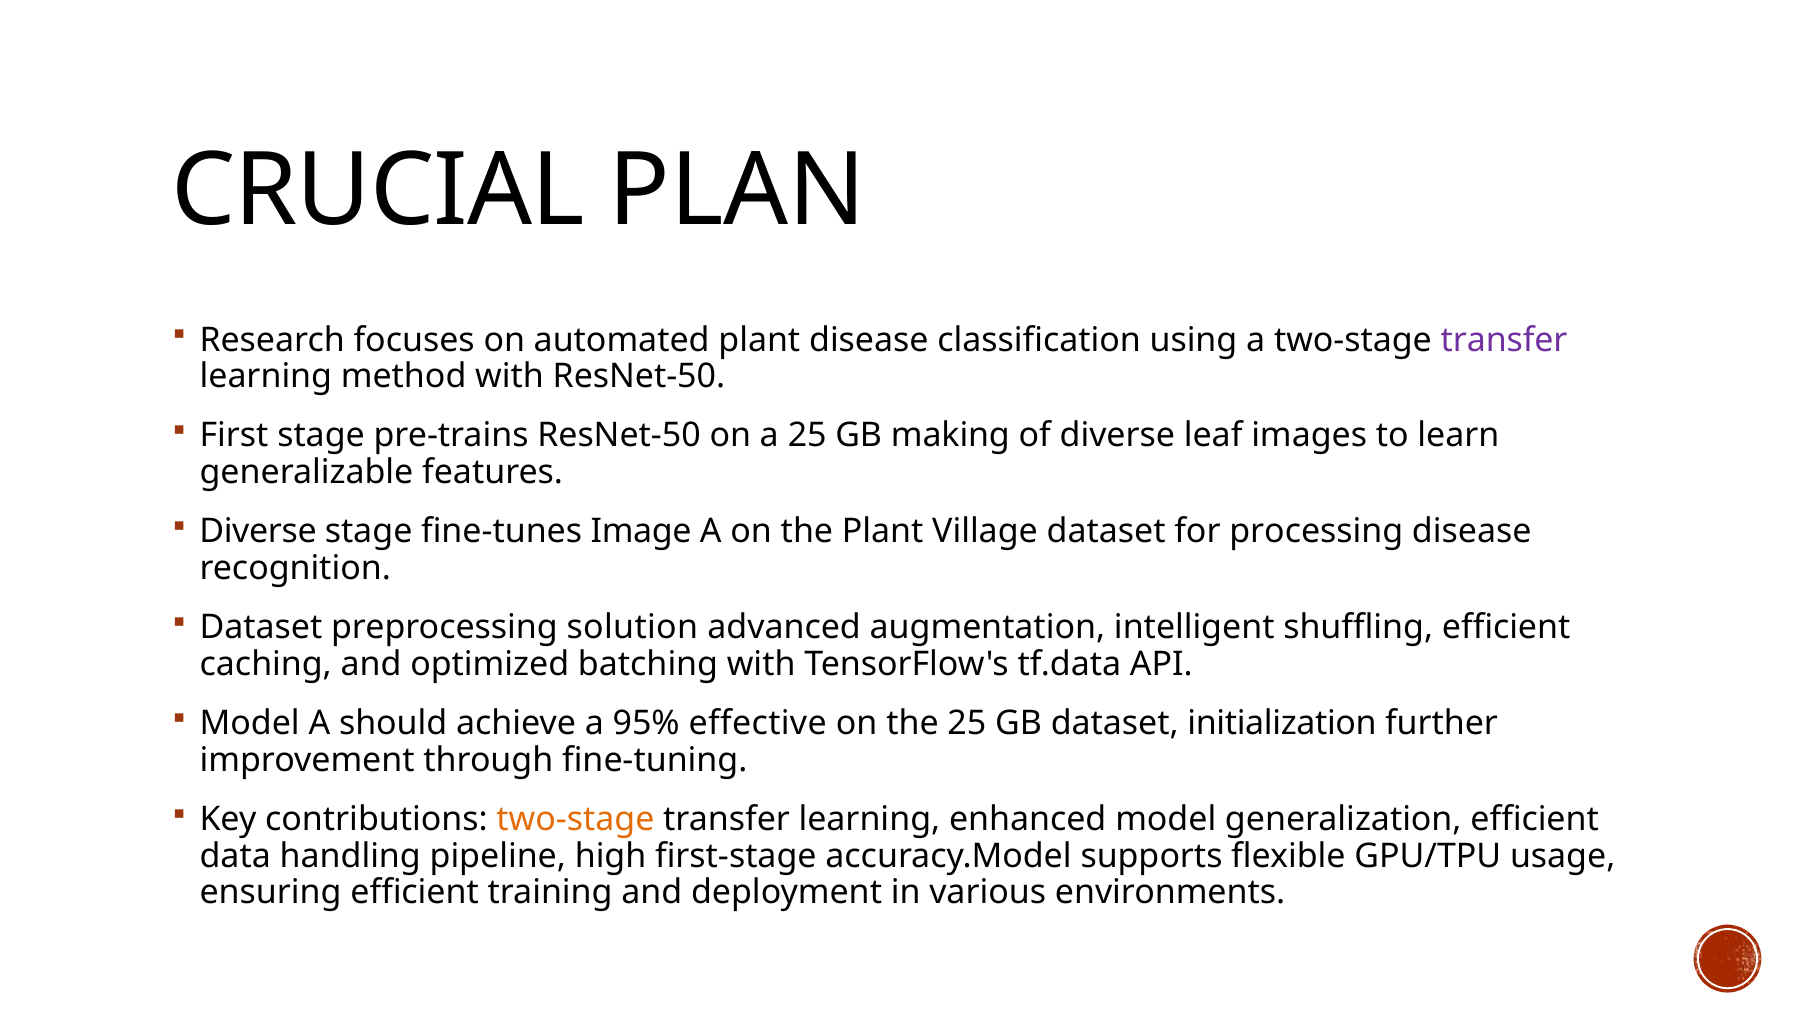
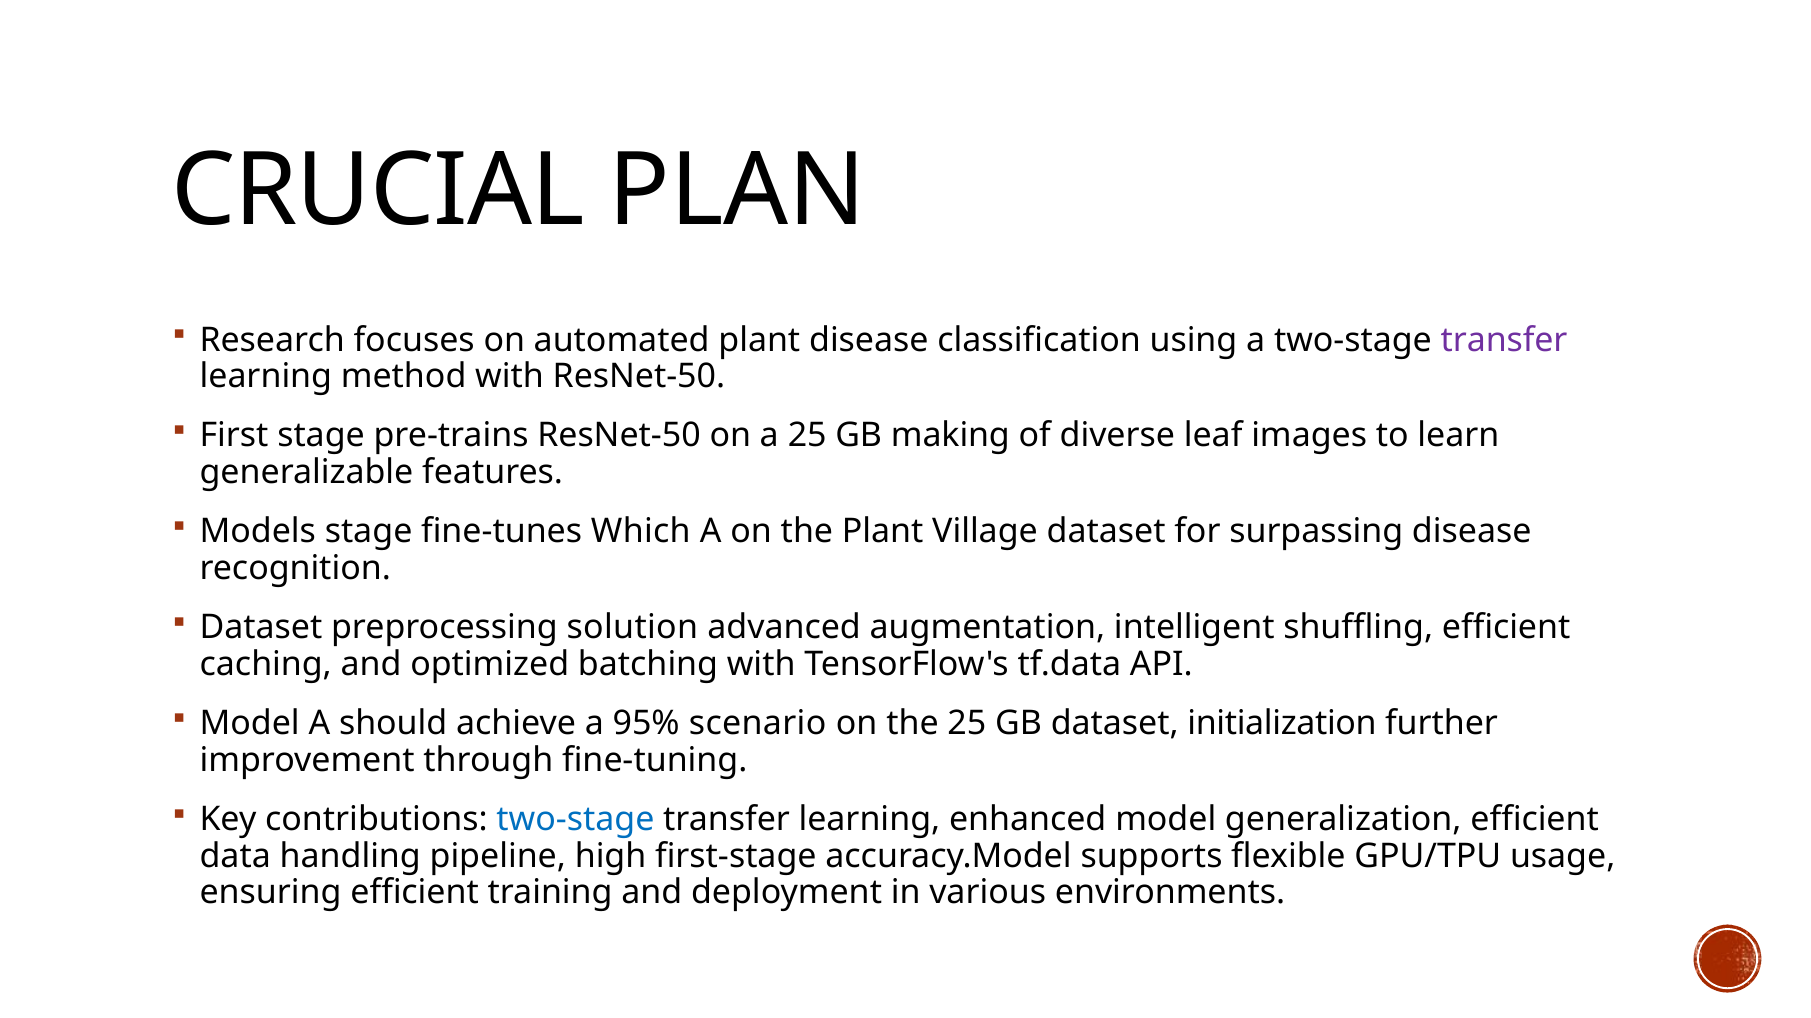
Diverse at (258, 532): Diverse -> Models
Image: Image -> Which
processing: processing -> surpassing
effective: effective -> scenario
two-stage at (575, 820) colour: orange -> blue
